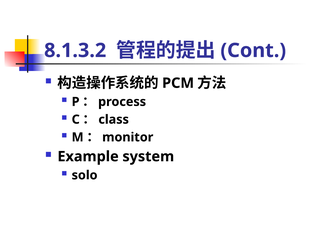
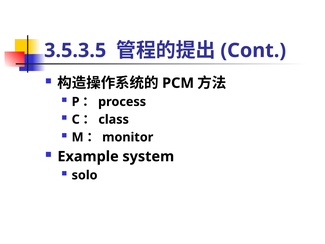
8.1.3.2: 8.1.3.2 -> 3.5.3.5
